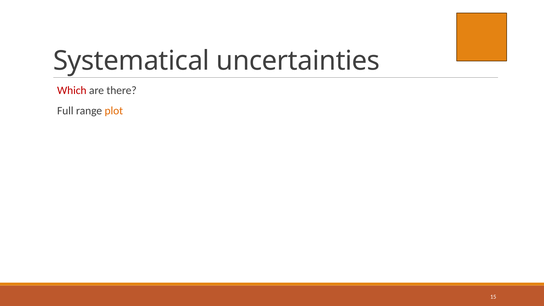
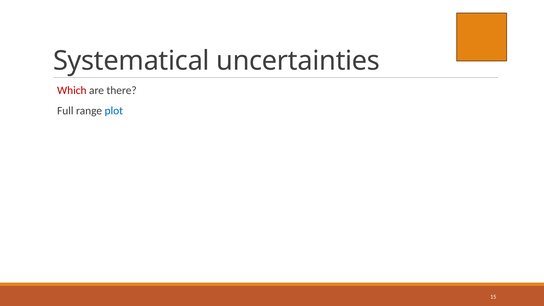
plot colour: orange -> blue
